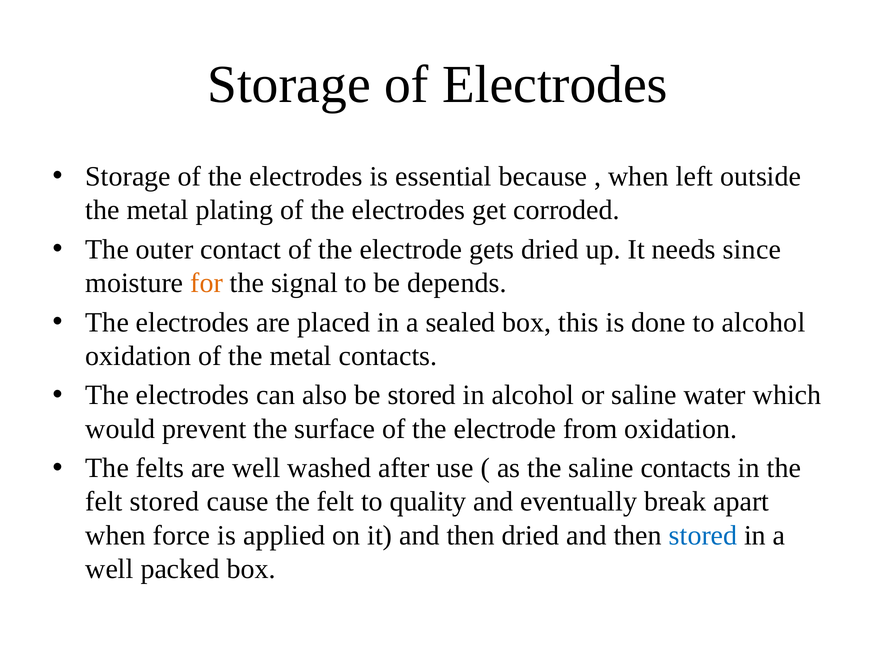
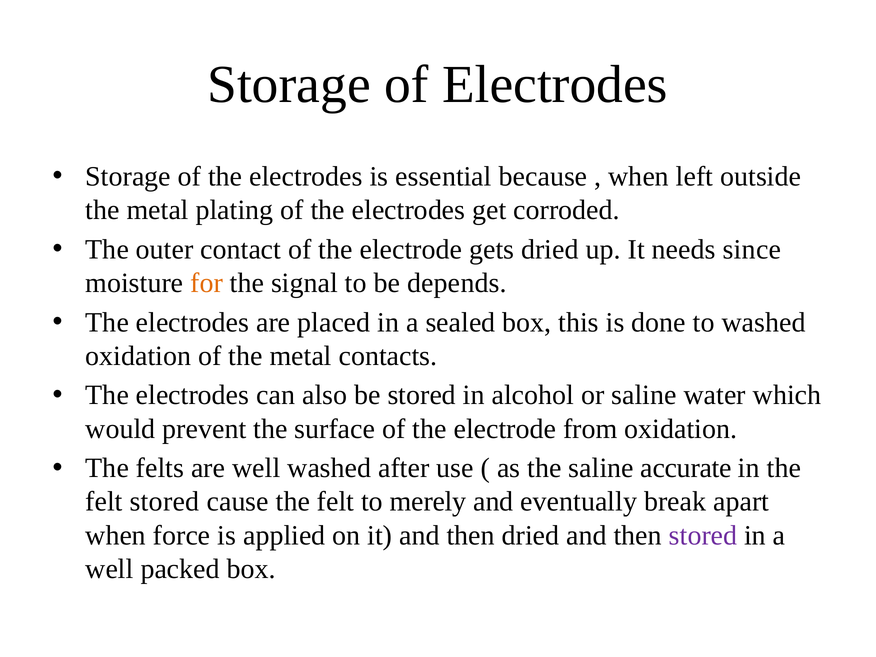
to alcohol: alcohol -> washed
saline contacts: contacts -> accurate
quality: quality -> merely
stored at (703, 535) colour: blue -> purple
